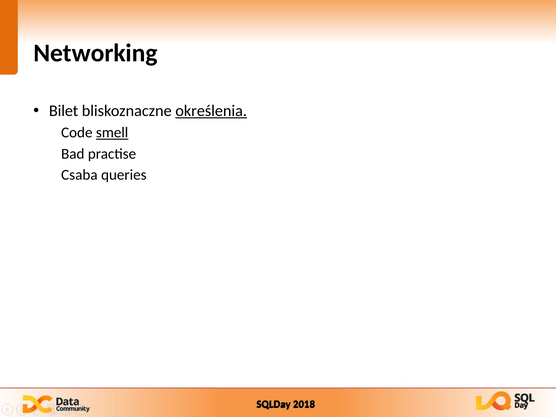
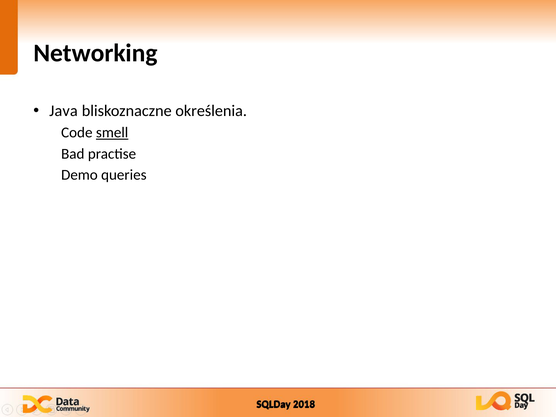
Bilet: Bilet -> Java
określenia underline: present -> none
Csaba: Csaba -> Demo
